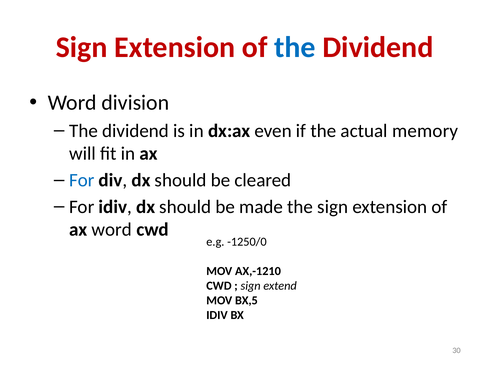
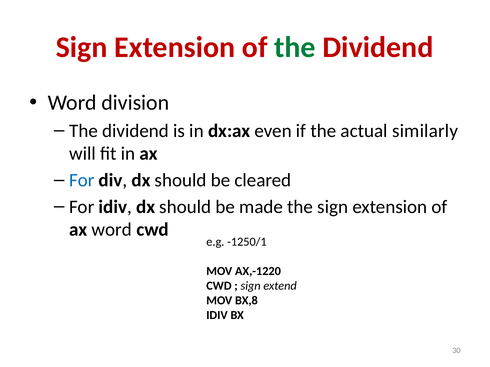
the at (295, 47) colour: blue -> green
memory: memory -> similarly
-1250/0: -1250/0 -> -1250/1
AX,-1210: AX,-1210 -> AX,-1220
BX,5: BX,5 -> BX,8
